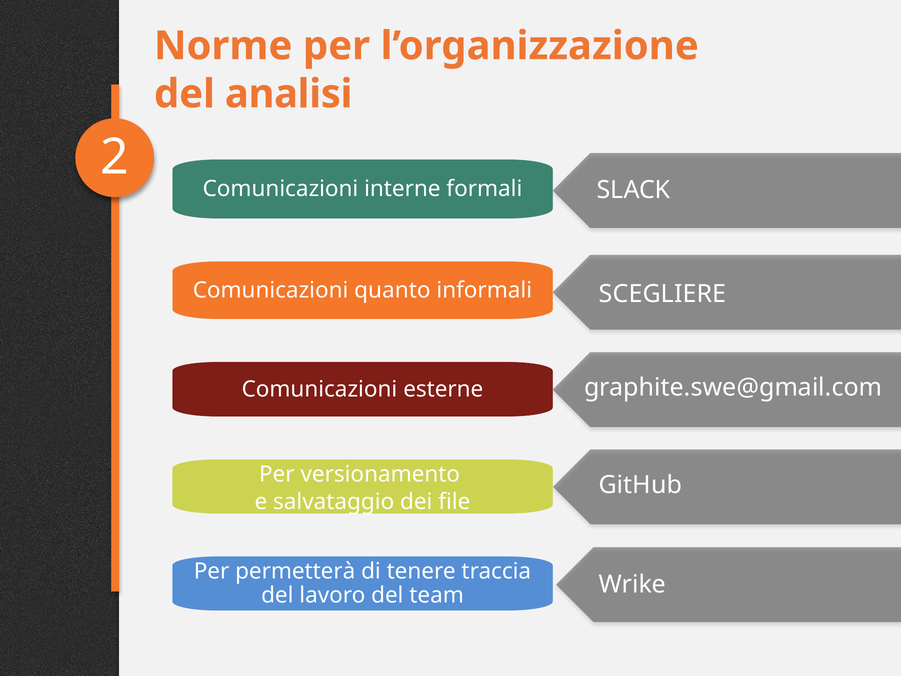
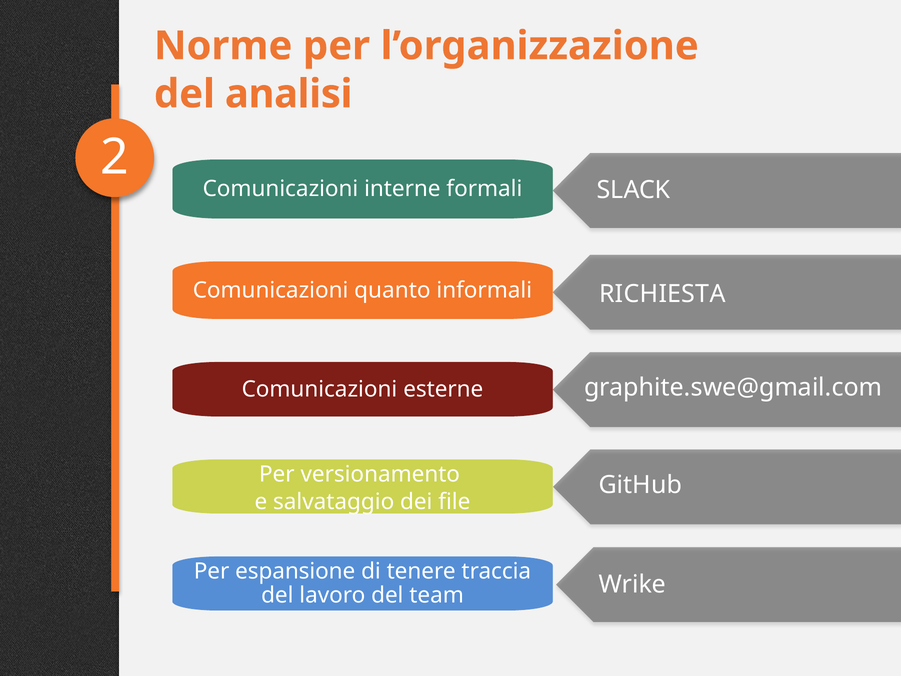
SCEGLIERE: SCEGLIERE -> RICHIESTA
permetterà: permetterà -> espansione
